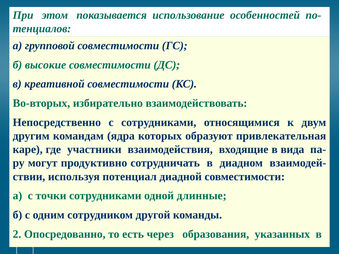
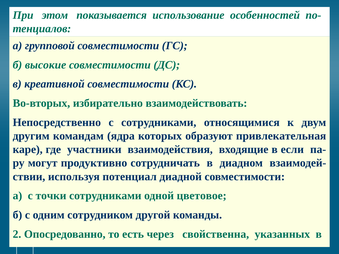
вида: вида -> если
длинные: длинные -> цветовое
образования: образования -> свойственна
